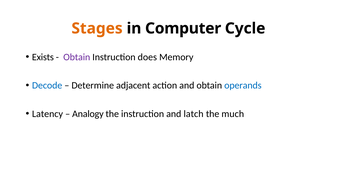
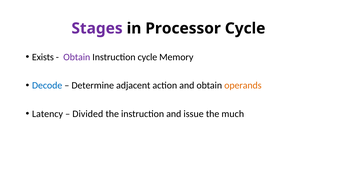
Stages colour: orange -> purple
Computer: Computer -> Processor
Instruction does: does -> cycle
operands colour: blue -> orange
Analogy: Analogy -> Divided
latch: latch -> issue
